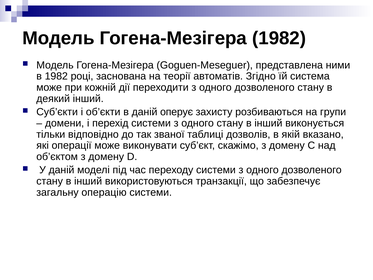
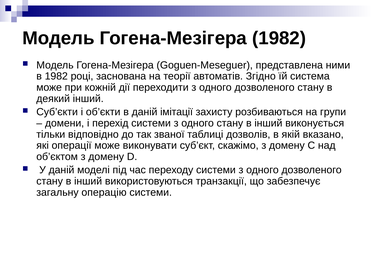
оперує: оперує -> імітації
